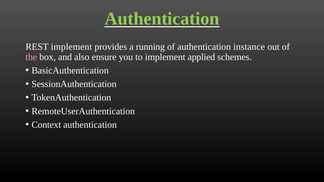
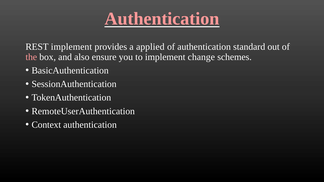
Authentication at (162, 19) colour: light green -> pink
running: running -> applied
instance: instance -> standard
applied: applied -> change
